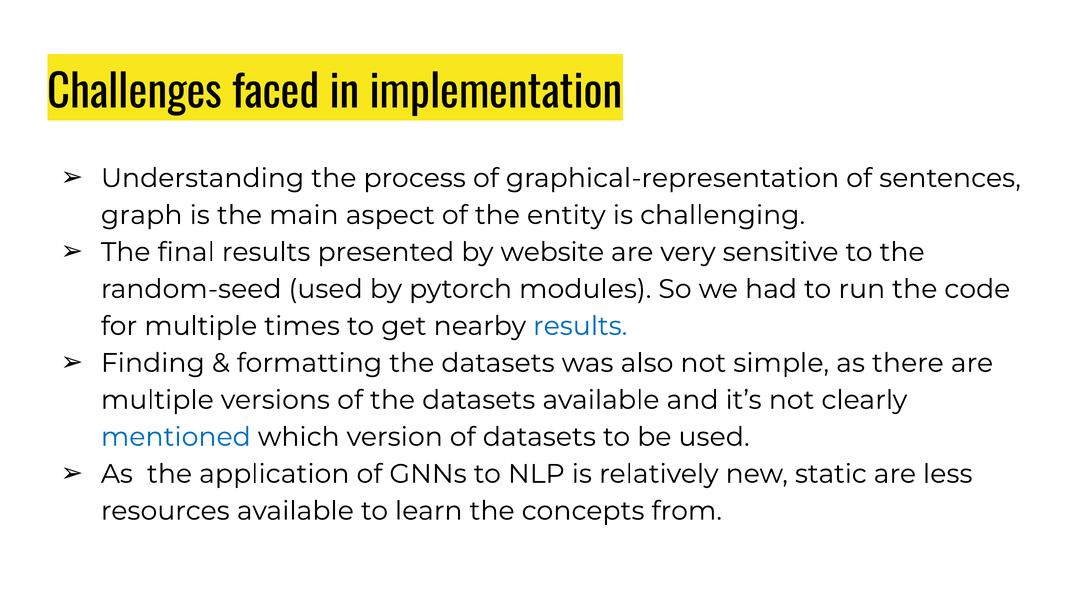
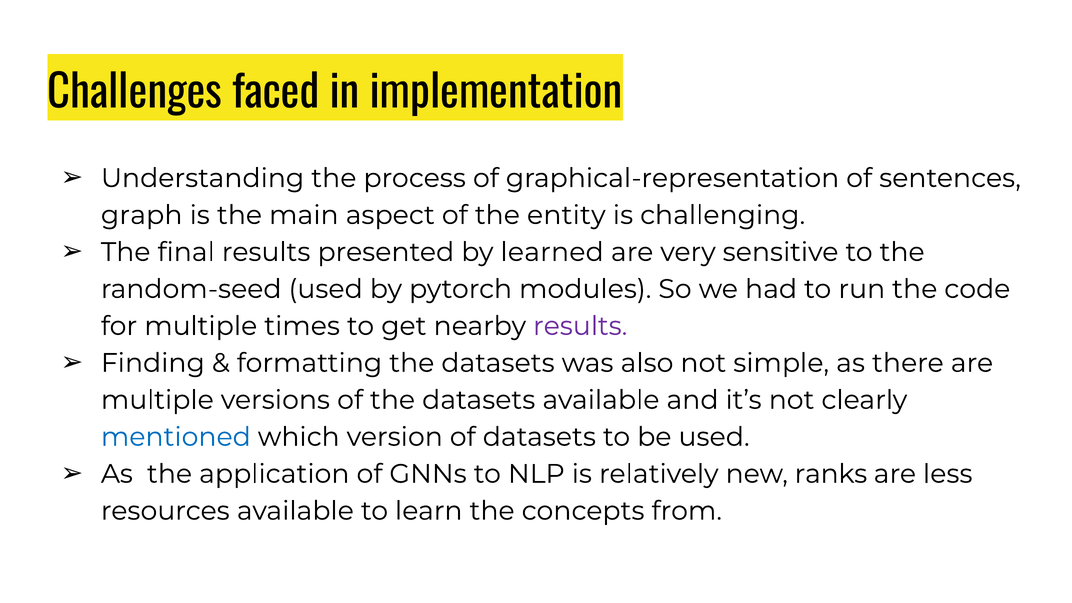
website: website -> learned
results at (580, 326) colour: blue -> purple
static: static -> ranks
